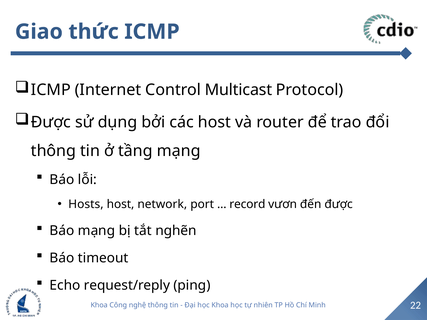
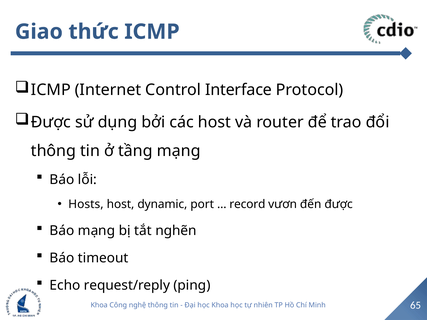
Multicast: Multicast -> Interface
network: network -> dynamic
22: 22 -> 65
